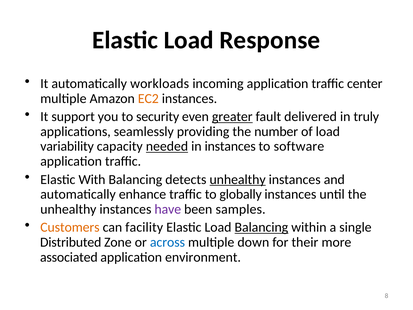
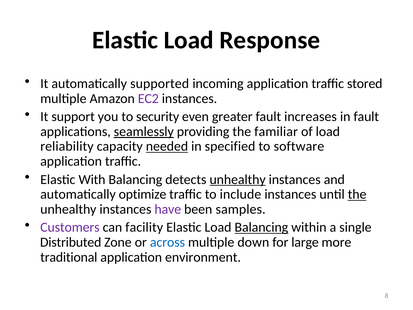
workloads: workloads -> supported
center: center -> stored
EC2 colour: orange -> purple
greater underline: present -> none
delivered: delivered -> increases
in truly: truly -> fault
seamlessly underline: none -> present
number: number -> familiar
variability: variability -> reliability
in instances: instances -> specified
enhance: enhance -> optimize
globally: globally -> include
the at (357, 194) underline: none -> present
Customers colour: orange -> purple
their: their -> large
associated: associated -> traditional
